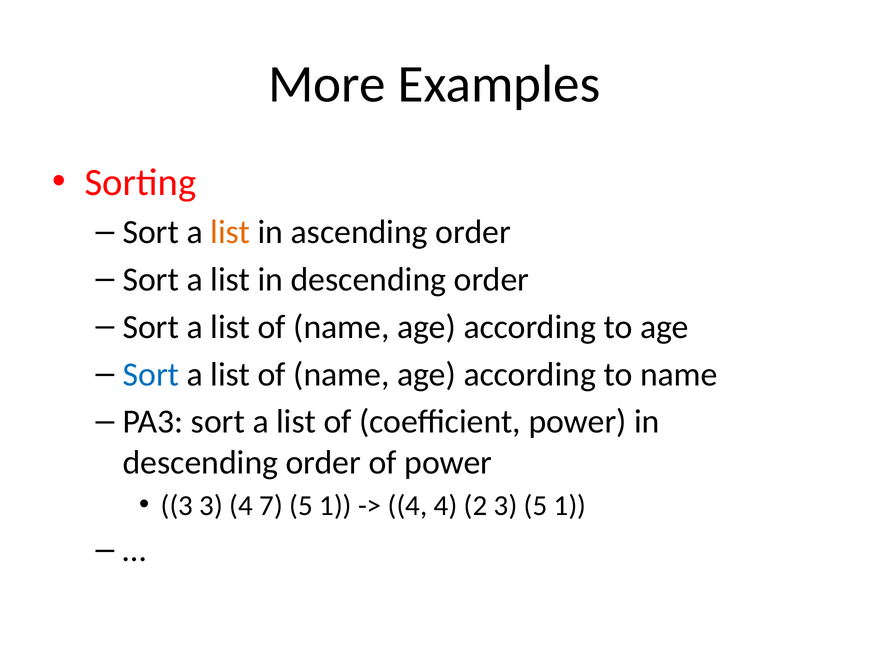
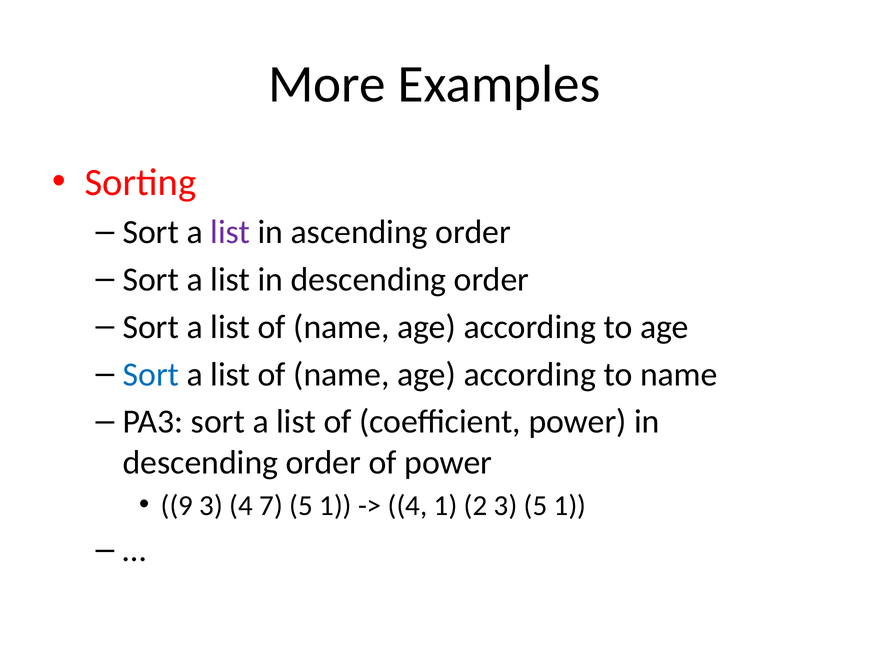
list at (230, 232) colour: orange -> purple
3 at (177, 505): 3 -> 9
4 4: 4 -> 1
